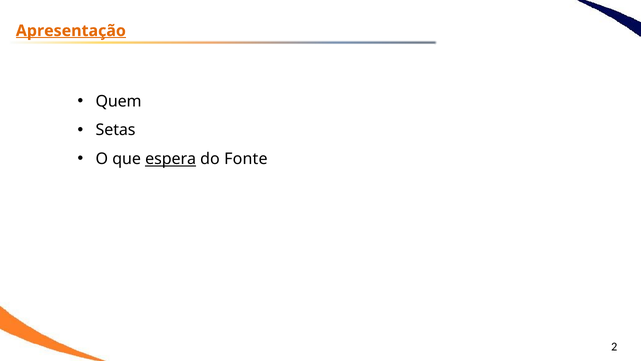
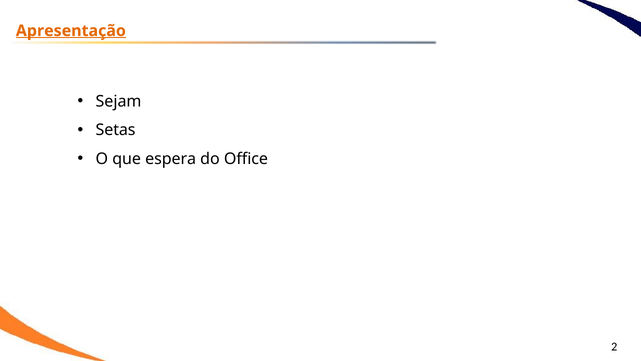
Quem: Quem -> Sejam
espera underline: present -> none
Fonte: Fonte -> Office
